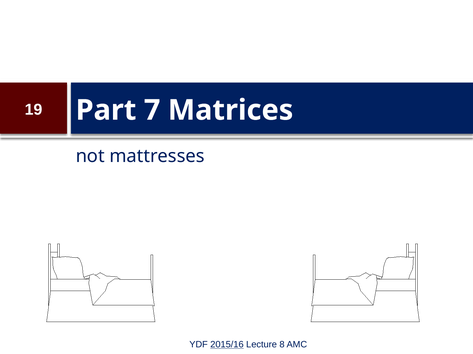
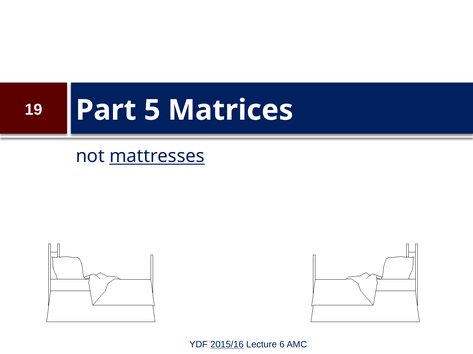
7: 7 -> 5
mattresses underline: none -> present
8: 8 -> 6
